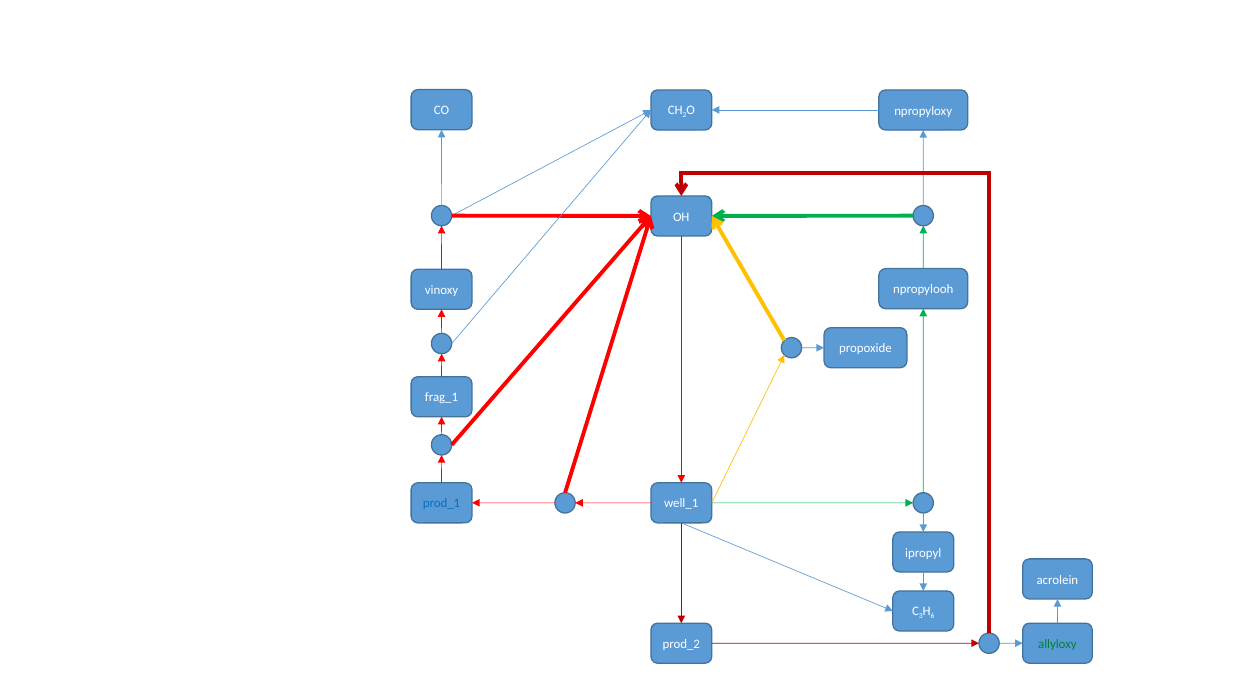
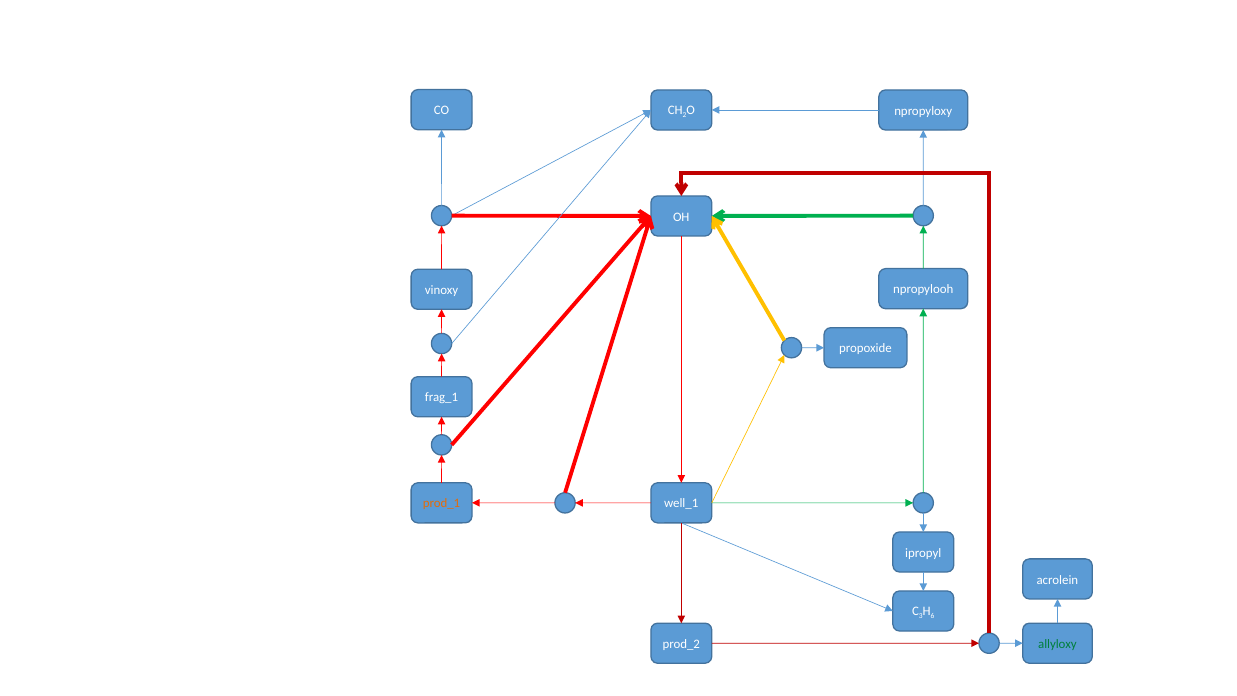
prod_1 colour: blue -> orange
